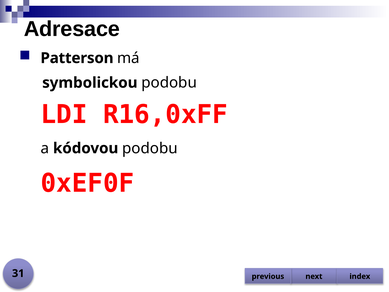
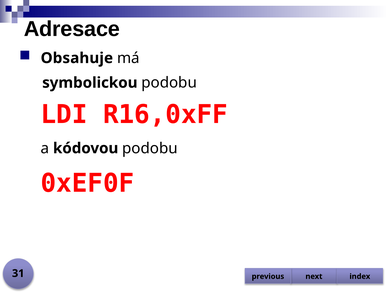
Patterson: Patterson -> Obsahuje
